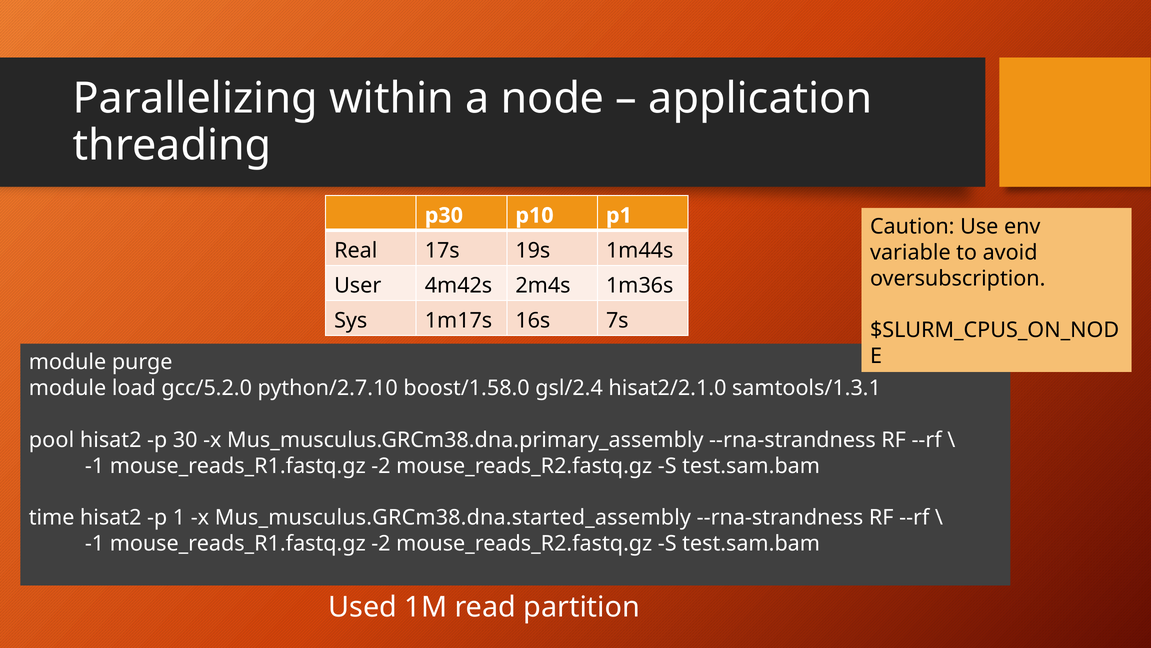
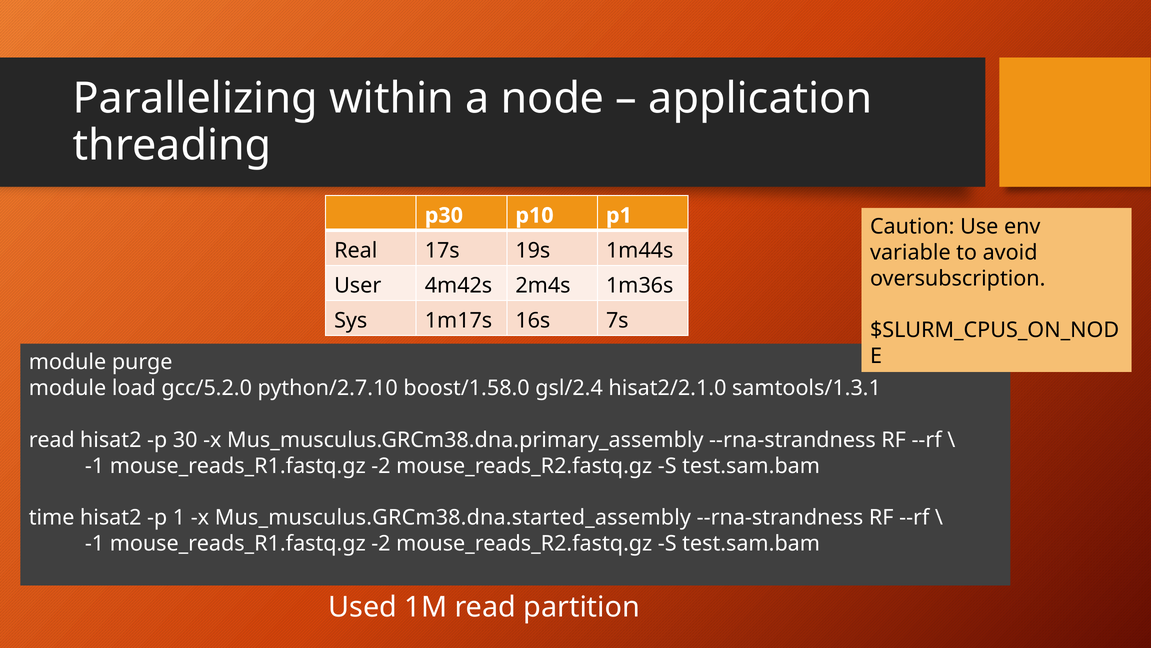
pool at (52, 440): pool -> read
